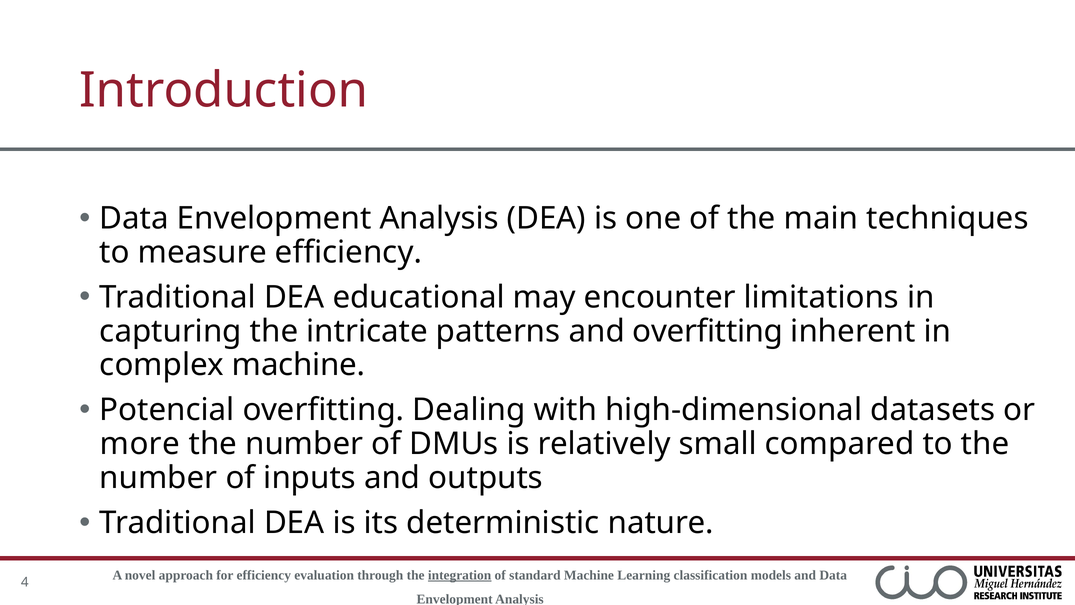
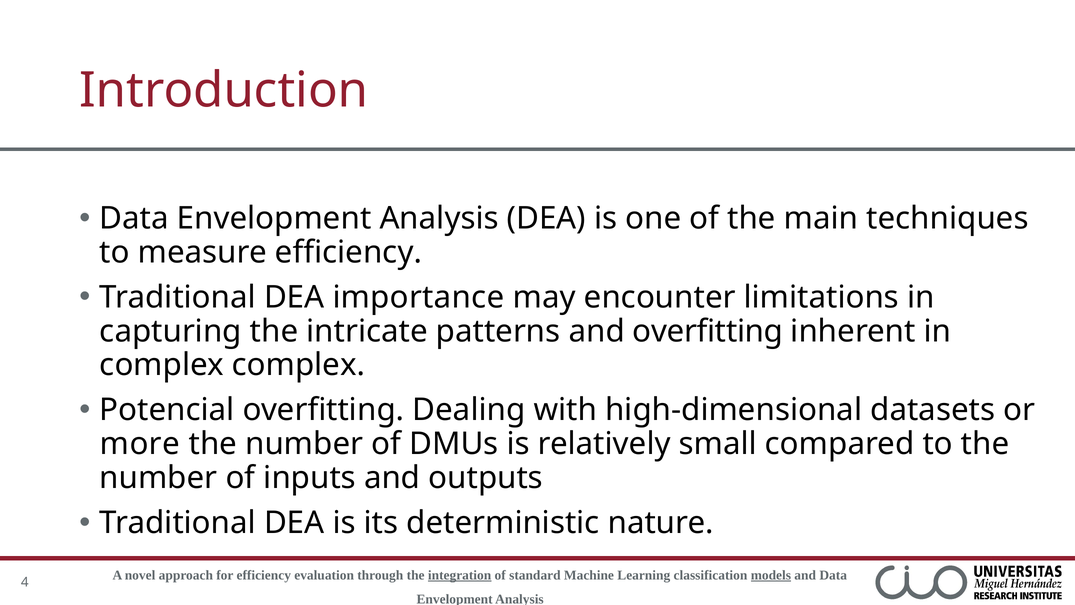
educational: educational -> importance
complex machine: machine -> complex
models underline: none -> present
